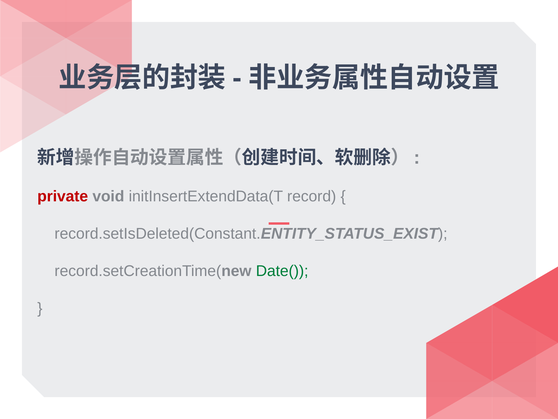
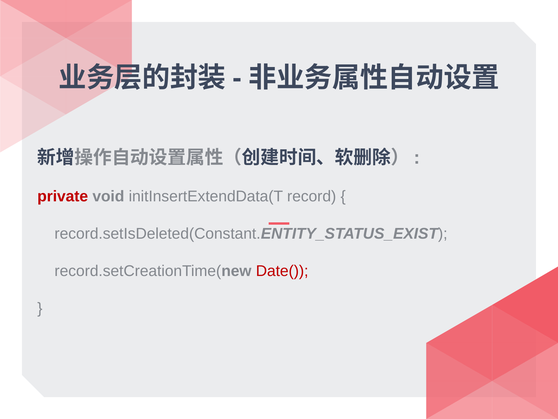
Date( colour: green -> red
